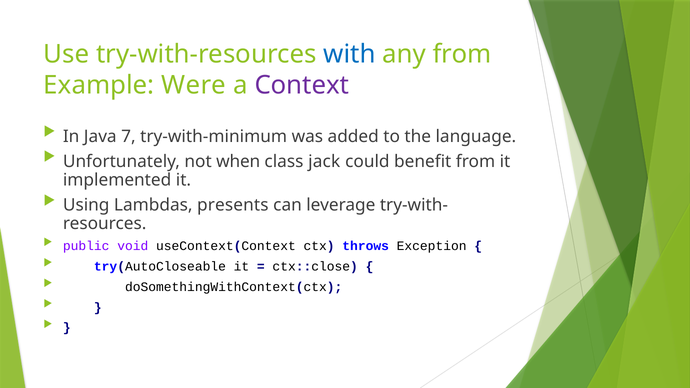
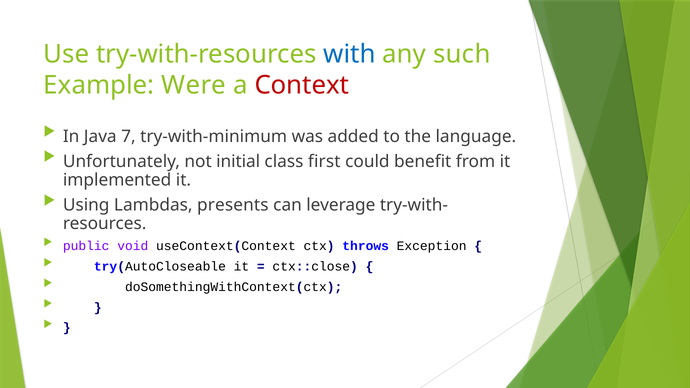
any from: from -> such
Context colour: purple -> red
when: when -> initial
jack: jack -> first
